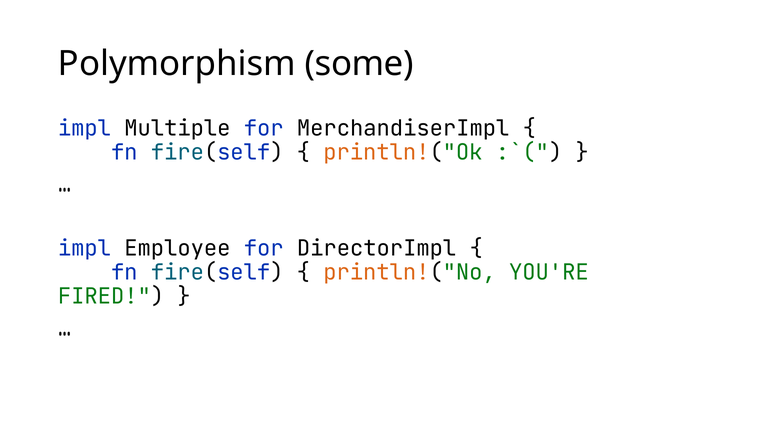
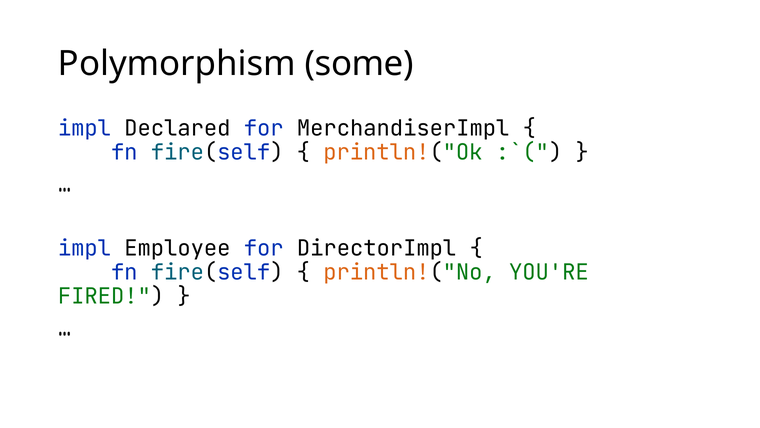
Multiple: Multiple -> Declared
